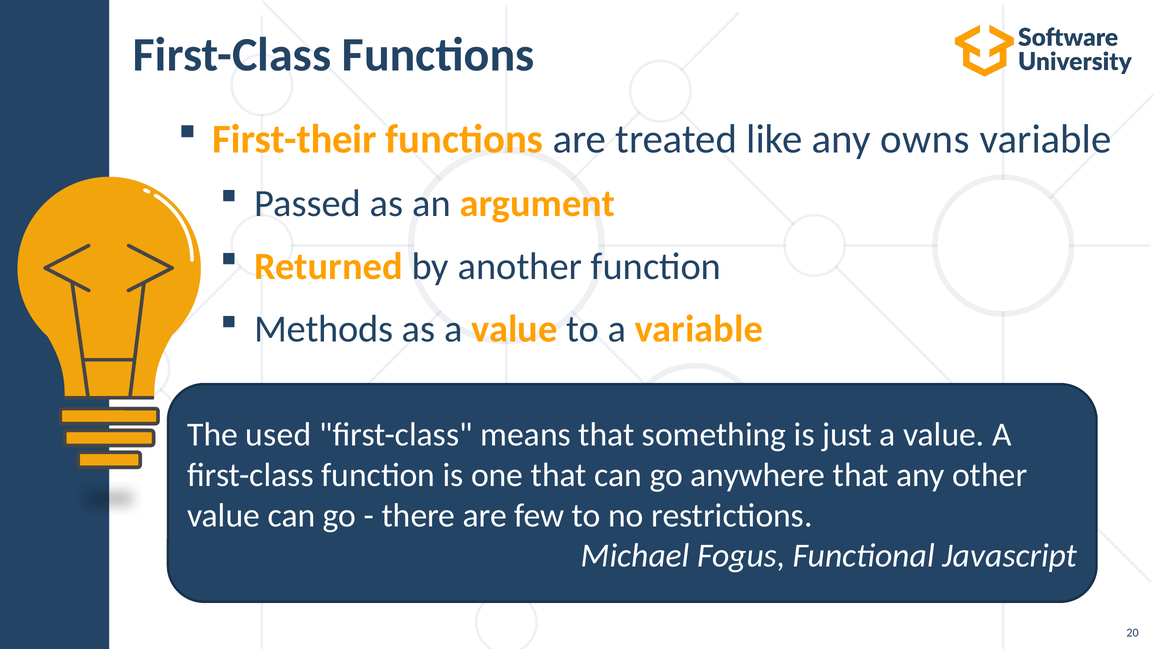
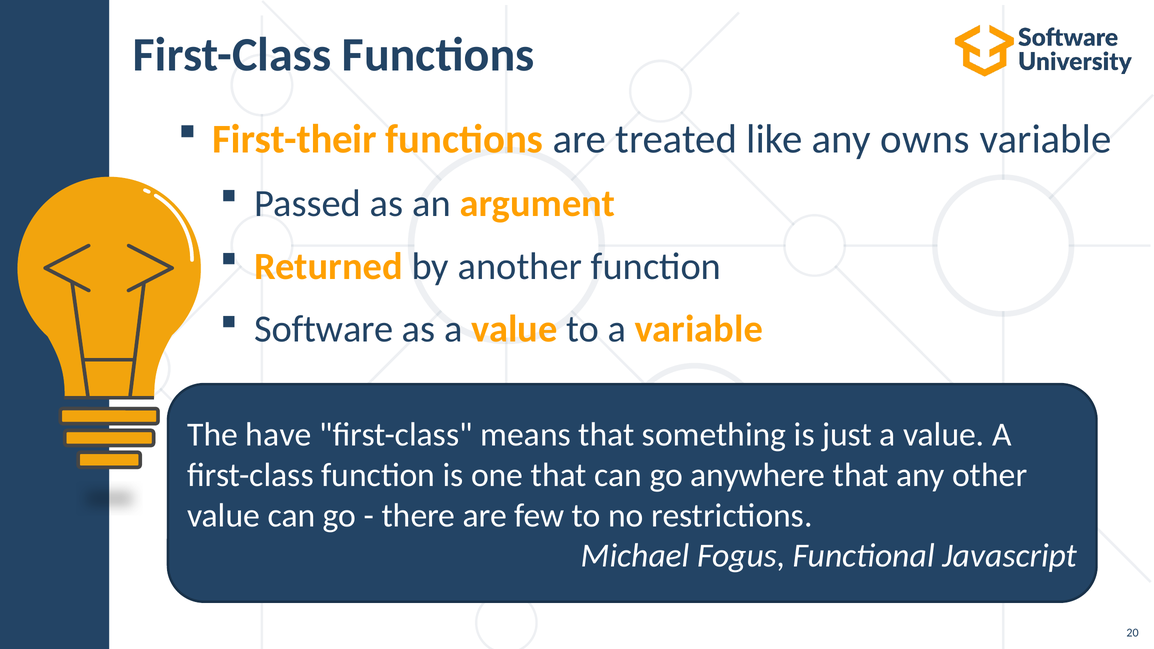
Methods: Methods -> Software
used: used -> have
